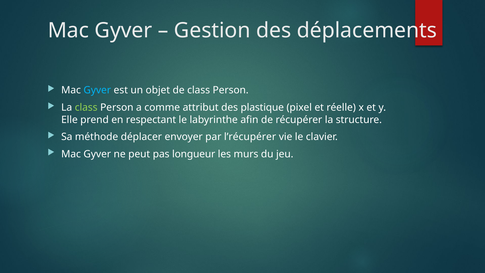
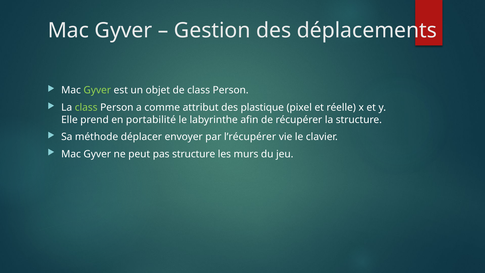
Gyver at (97, 90) colour: light blue -> light green
respectant: respectant -> portabilité
pas longueur: longueur -> structure
